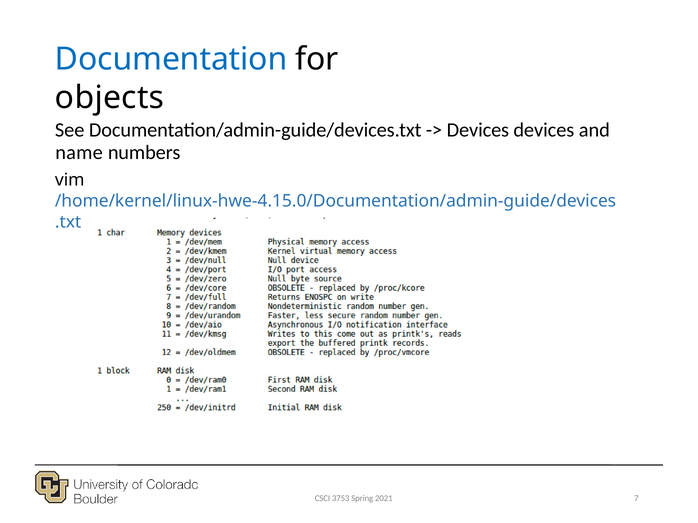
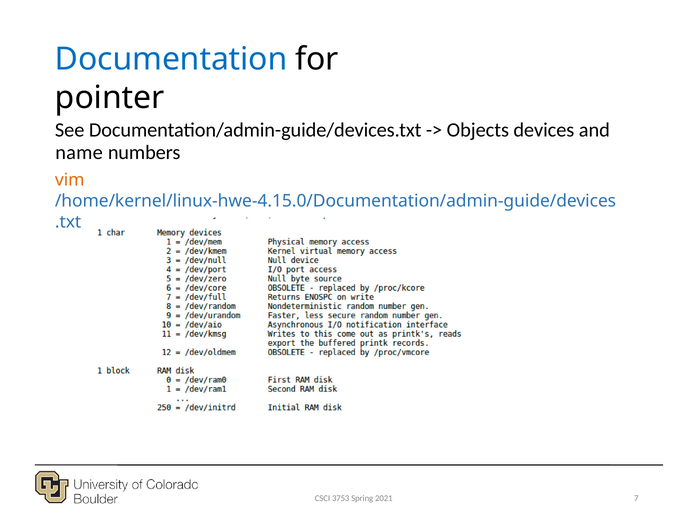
objects: objects -> pointer
Devices at (478, 130): Devices -> Objects
vim colour: black -> orange
